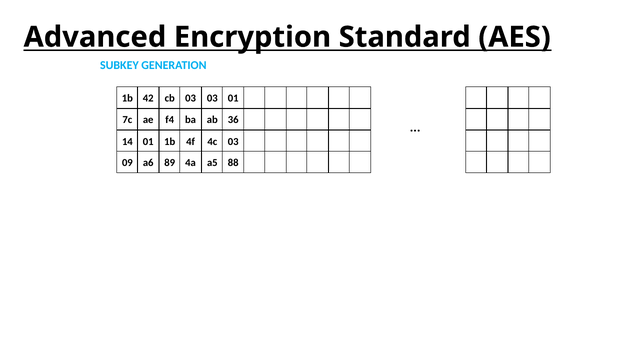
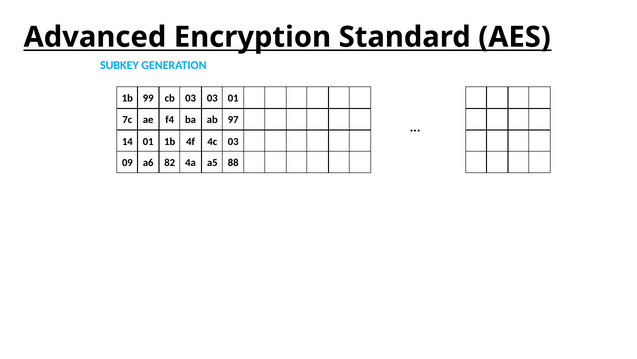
42: 42 -> 99
36: 36 -> 97
89: 89 -> 82
